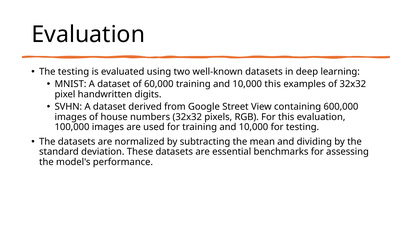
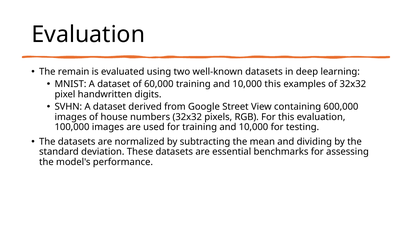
The testing: testing -> remain
